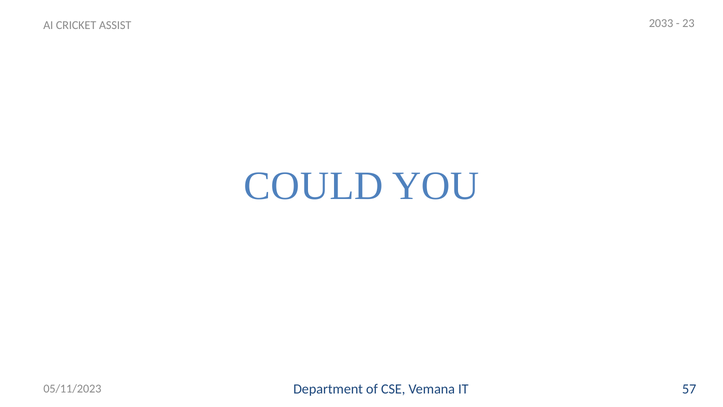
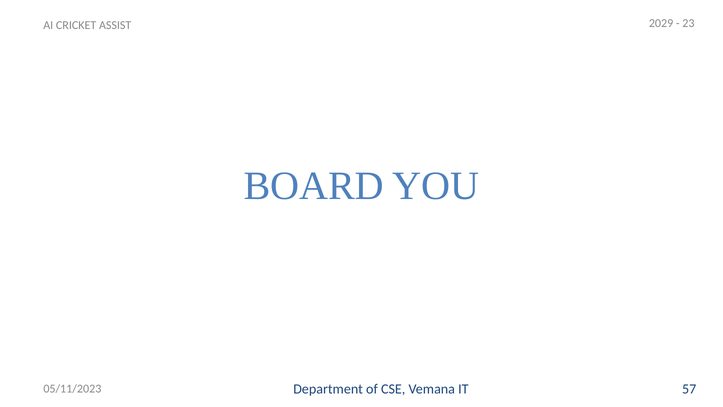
2033: 2033 -> 2029
COULD: COULD -> BOARD
